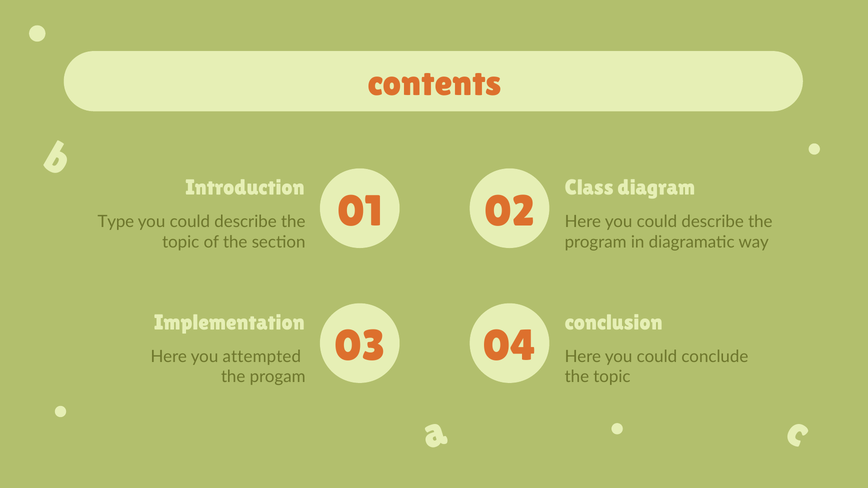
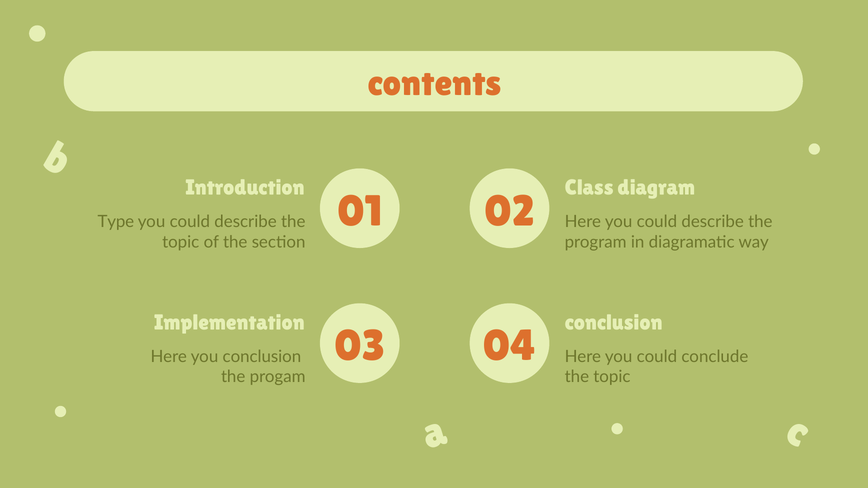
you attempted: attempted -> conclusion
